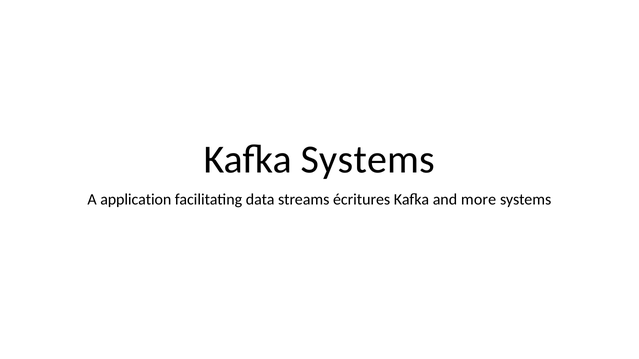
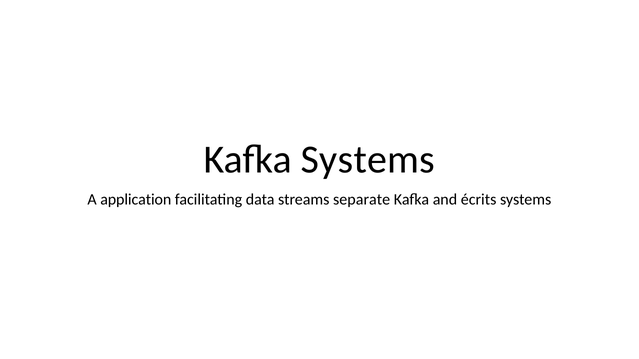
écritures: écritures -> separate
more: more -> écrits
